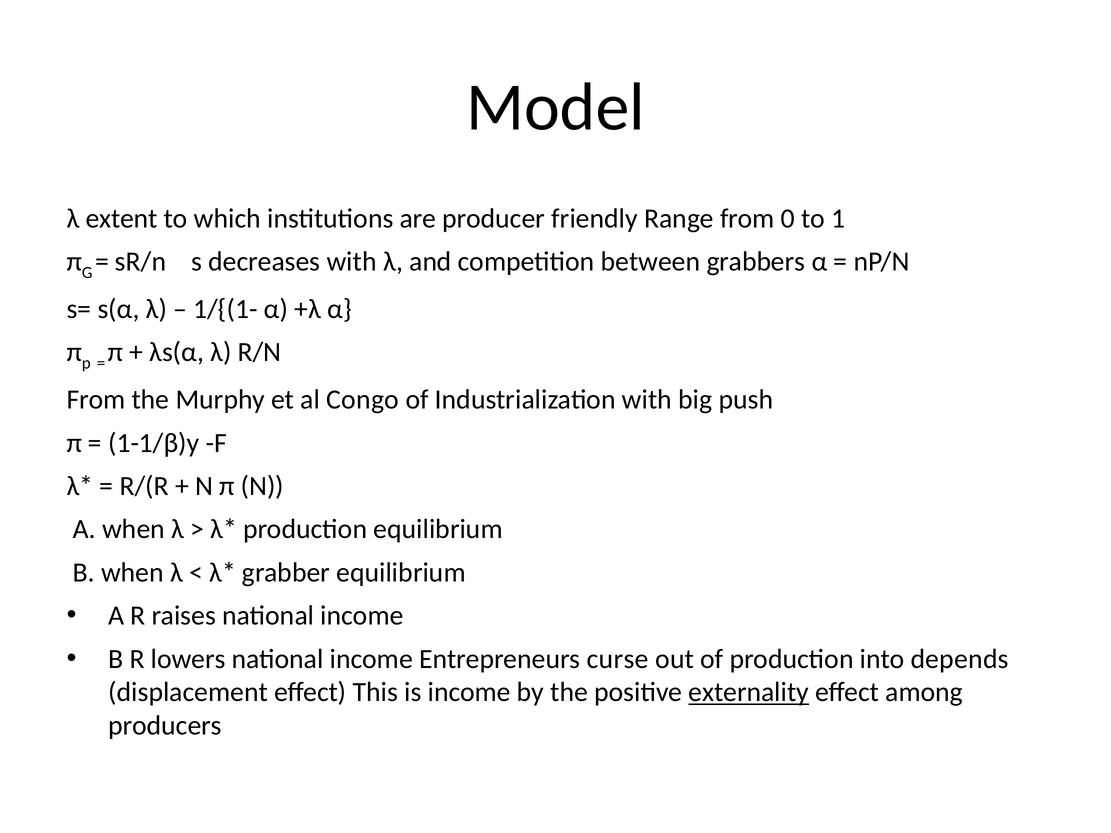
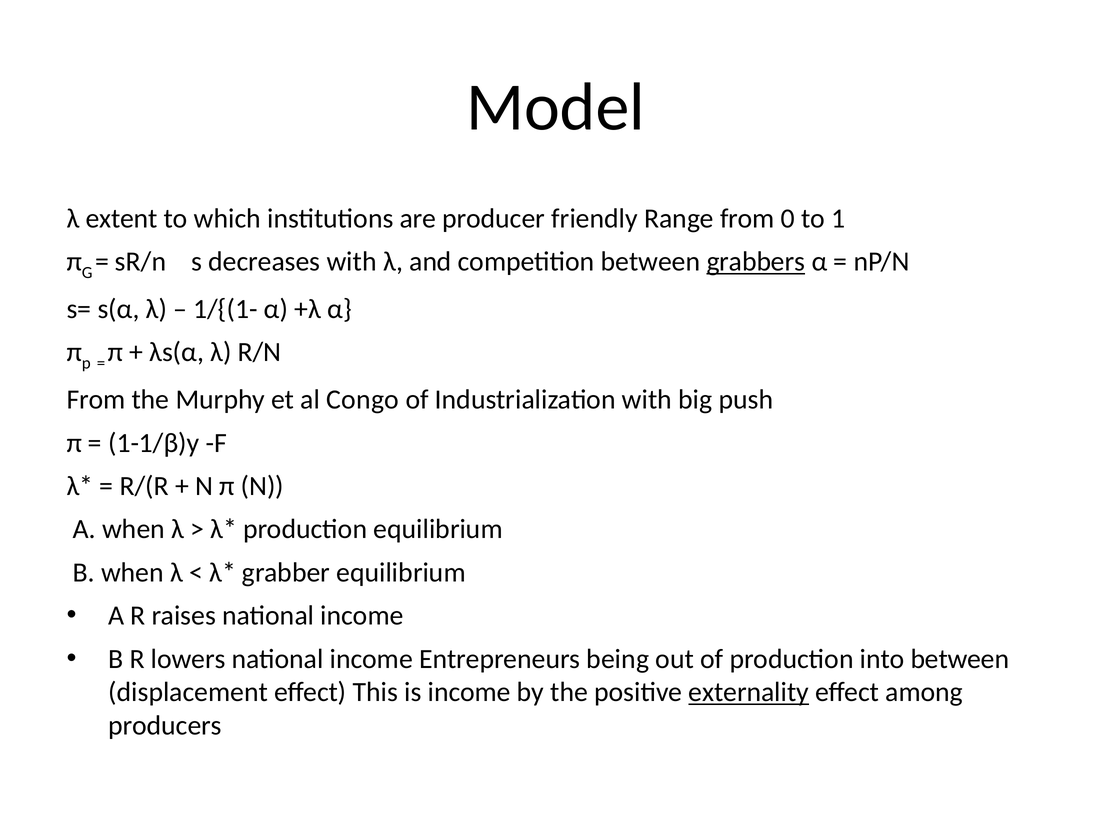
grabbers underline: none -> present
curse: curse -> being
into depends: depends -> between
